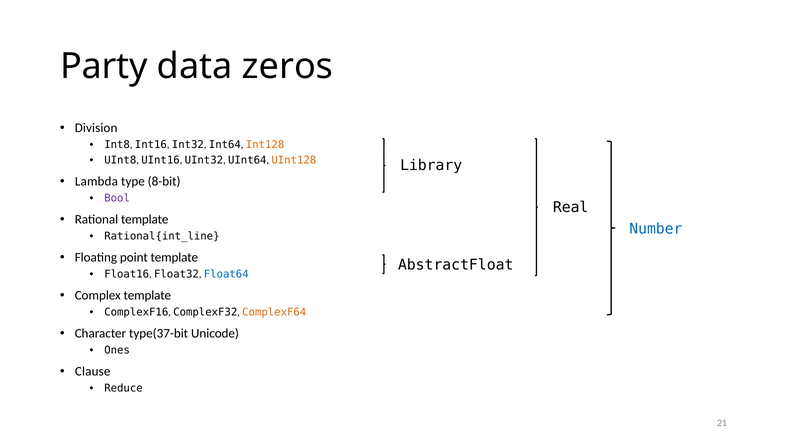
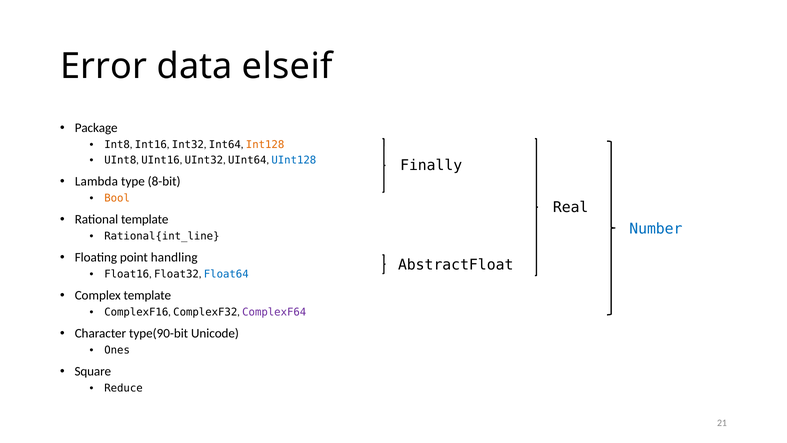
Party: Party -> Error
zeros: zeros -> elseif
Division: Division -> Package
UInt128 colour: orange -> blue
Library: Library -> Finally
Bool colour: purple -> orange
point template: template -> handling
ComplexF64 colour: orange -> purple
type(37-bit: type(37-bit -> type(90-bit
Clause: Clause -> Square
